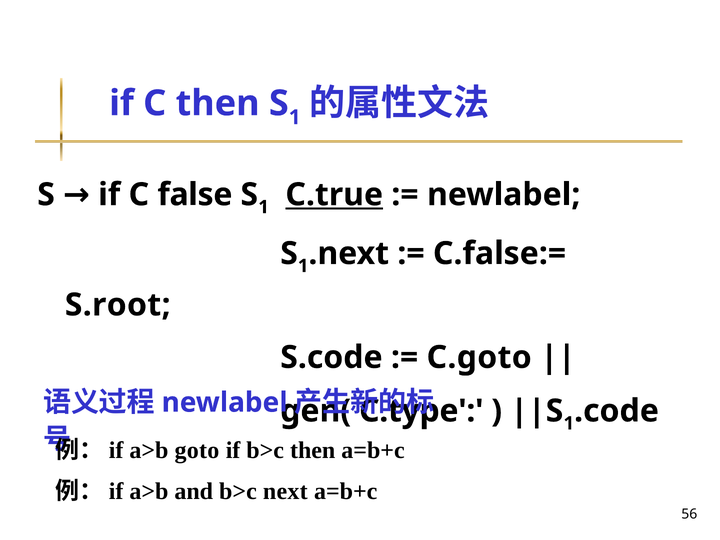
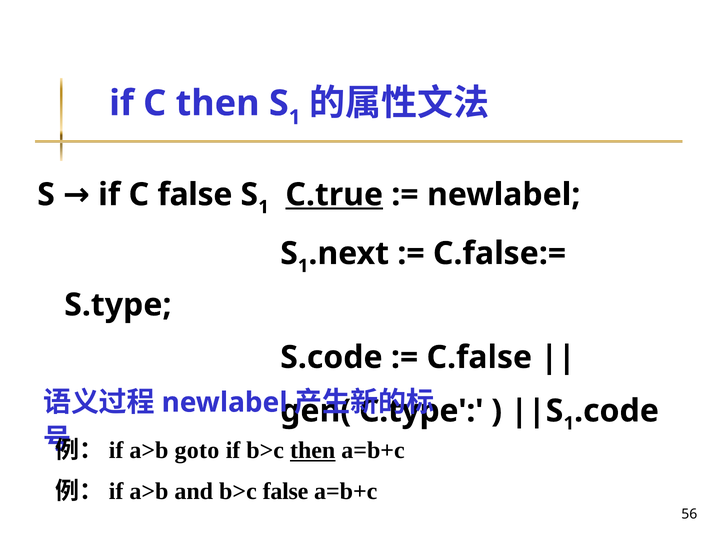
S.root: S.root -> S.type
C.goto: C.goto -> C.false
then at (313, 450) underline: none -> present
b>c next: next -> false
